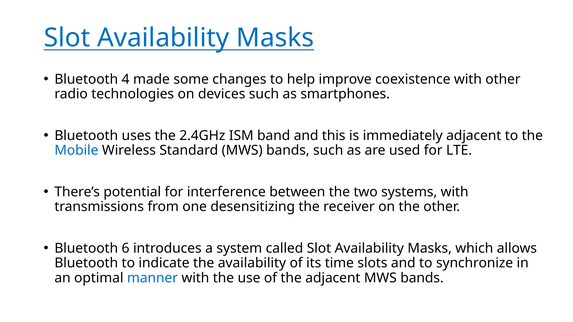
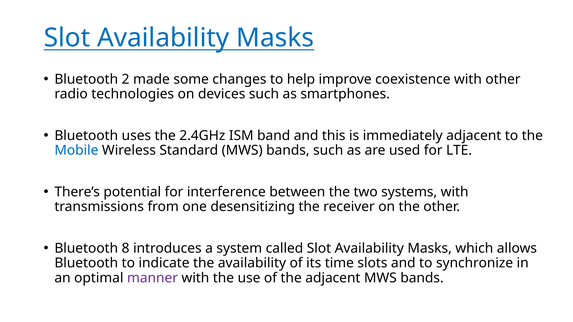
4: 4 -> 2
6: 6 -> 8
manner colour: blue -> purple
